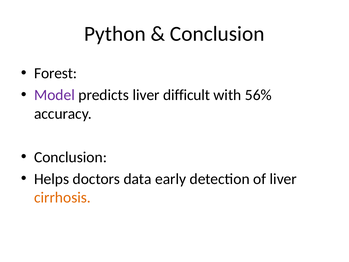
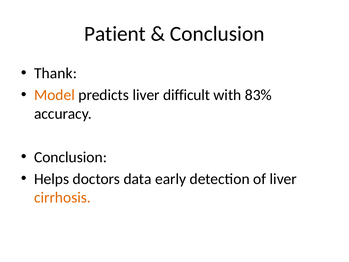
Python: Python -> Patient
Forest: Forest -> Thank
Model colour: purple -> orange
56%: 56% -> 83%
